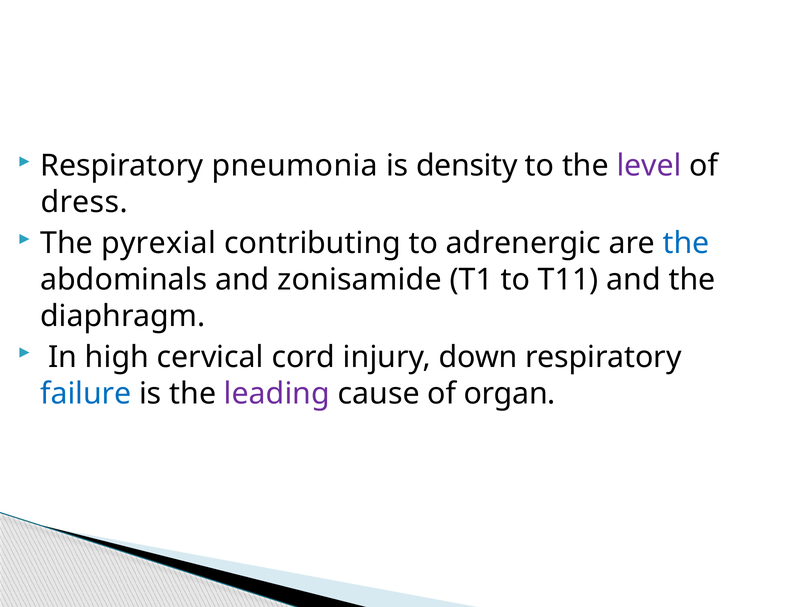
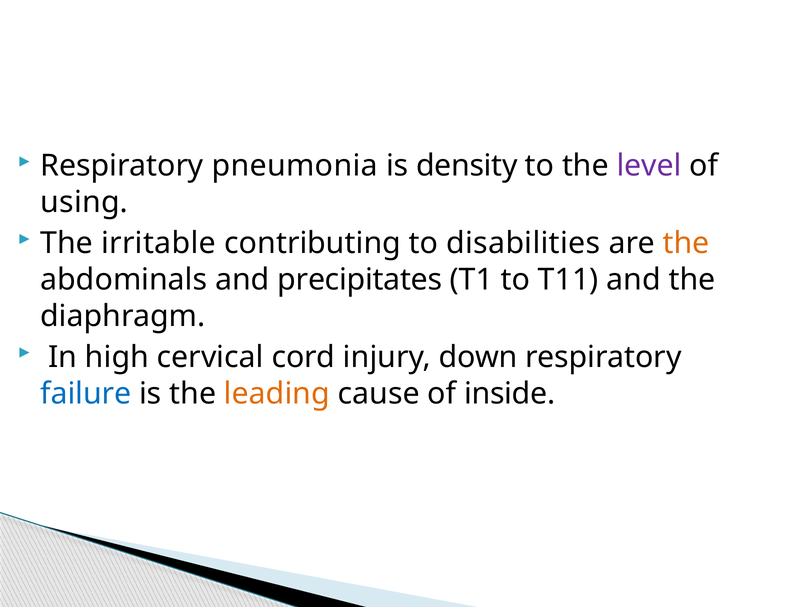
dress: dress -> using
pyrexial: pyrexial -> irritable
adrenergic: adrenergic -> disabilities
the at (686, 243) colour: blue -> orange
zonisamide: zonisamide -> precipitates
leading colour: purple -> orange
organ: organ -> inside
